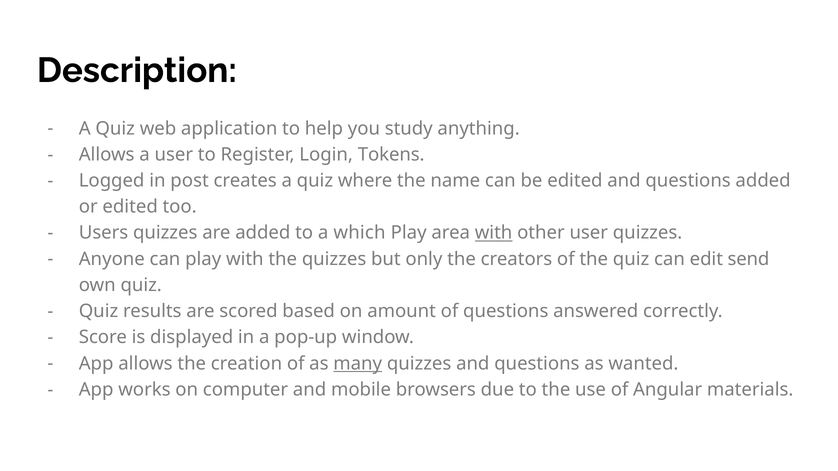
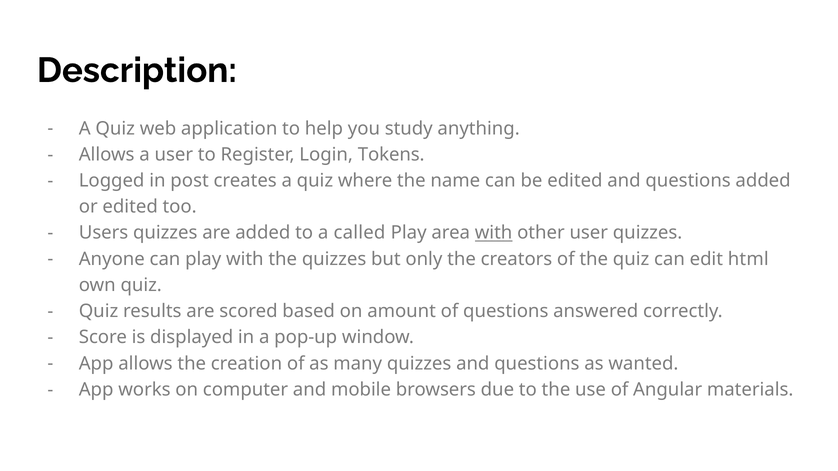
which: which -> called
send: send -> html
many underline: present -> none
